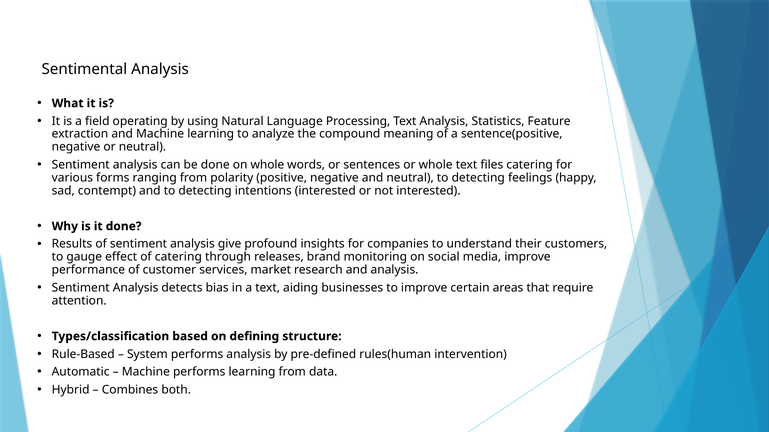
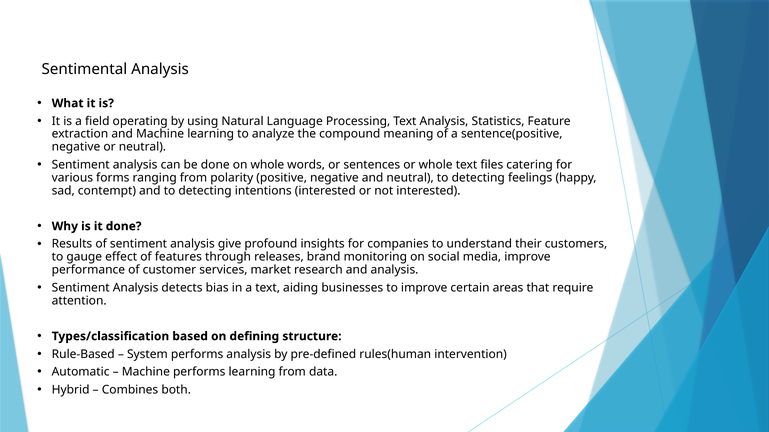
of catering: catering -> features
